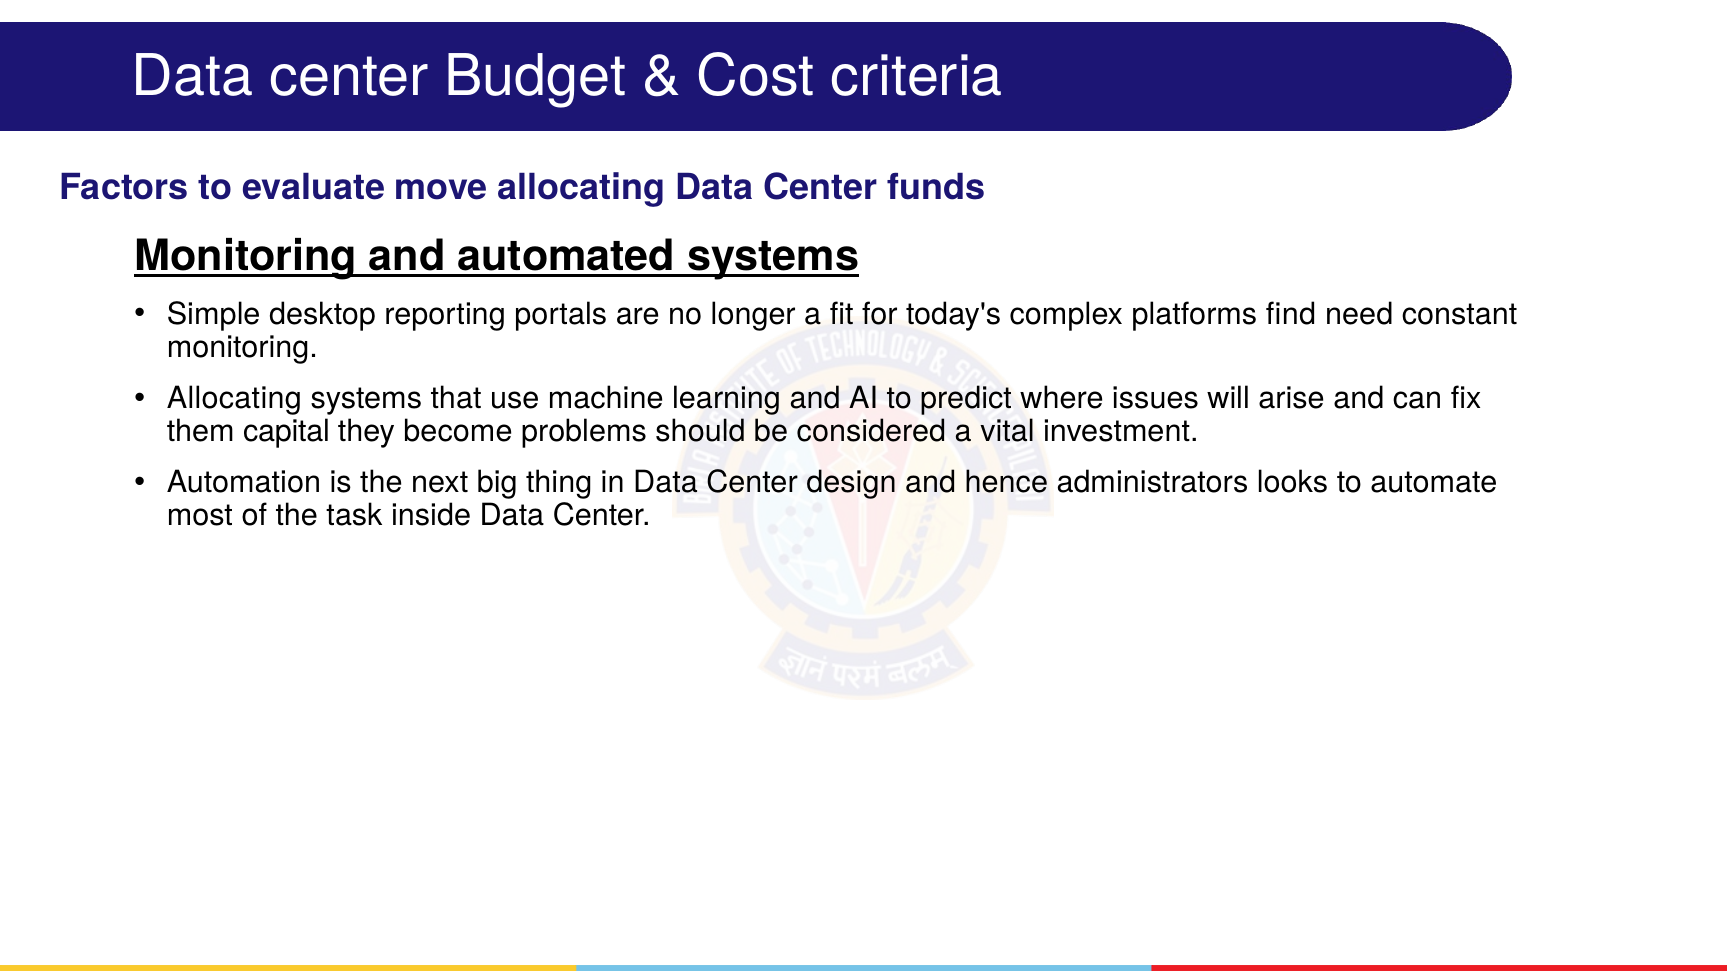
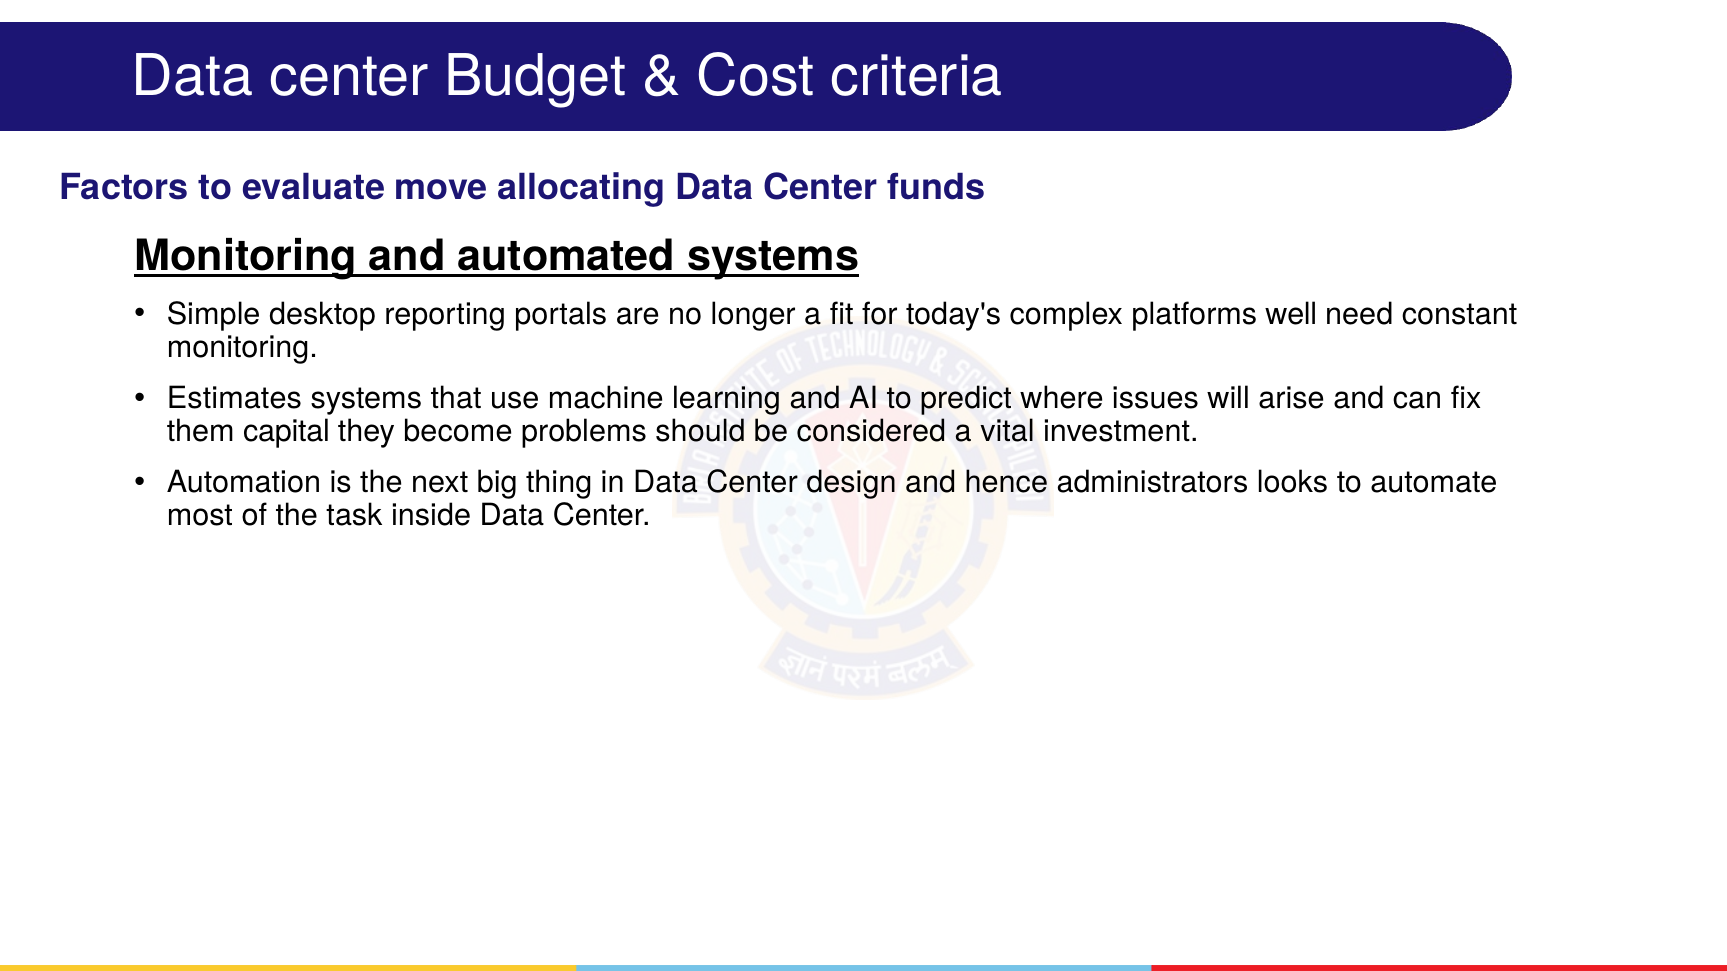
find: find -> well
Allocating at (234, 398): Allocating -> Estimates
